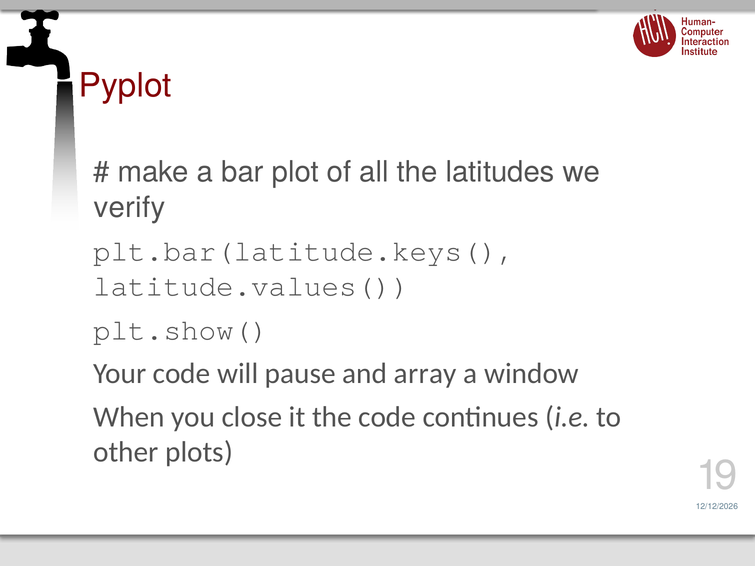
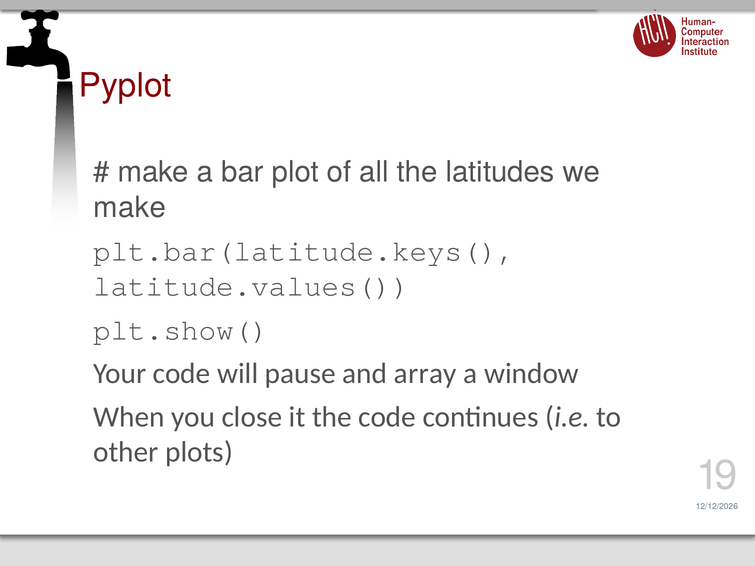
verify at (130, 207): verify -> make
